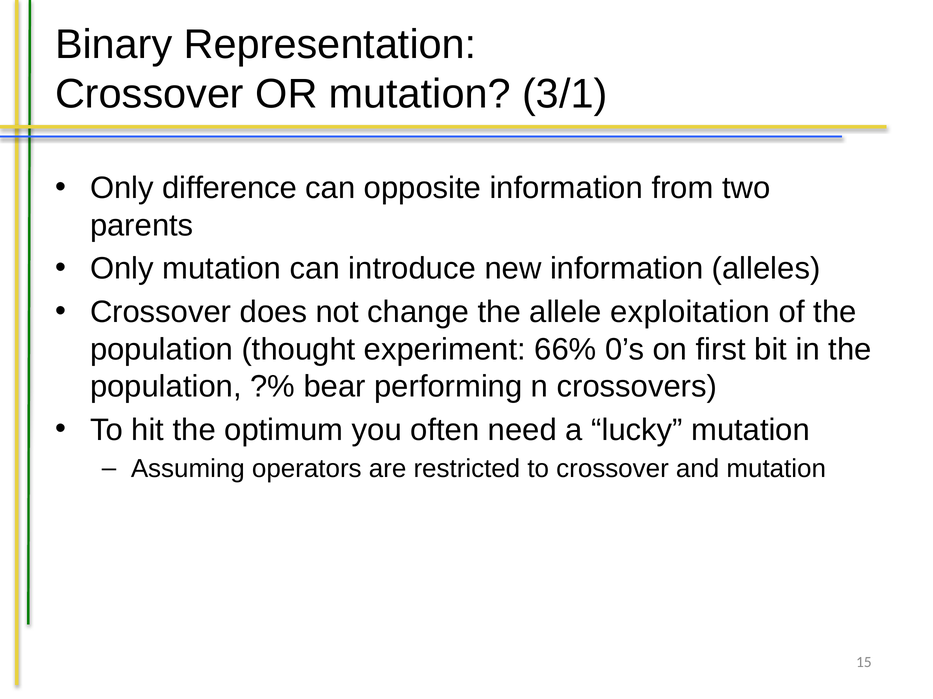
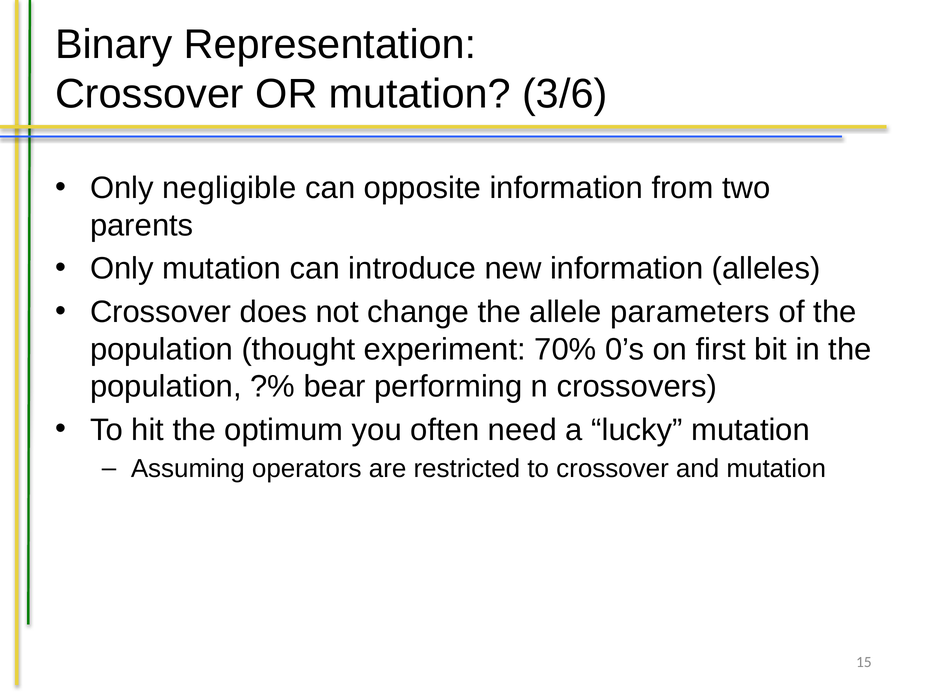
3/1: 3/1 -> 3/6
difference: difference -> negligible
exploitation: exploitation -> parameters
66%: 66% -> 70%
